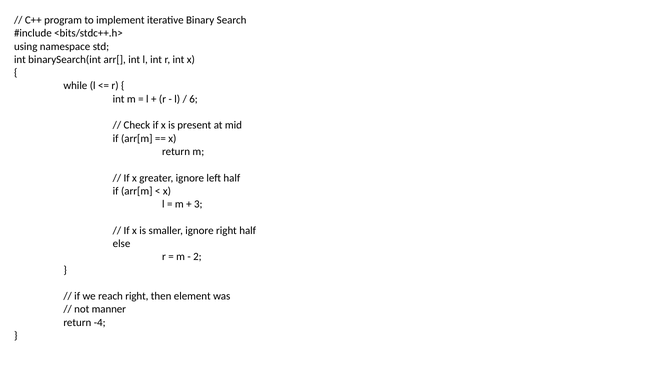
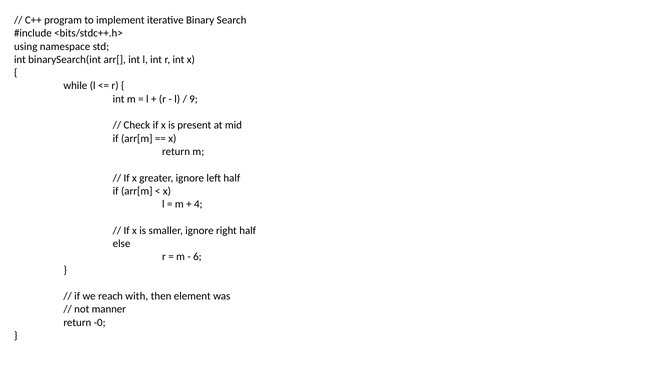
6: 6 -> 9
3: 3 -> 4
2: 2 -> 6
reach right: right -> with
-4: -4 -> -0
